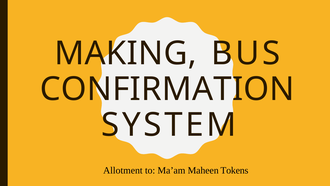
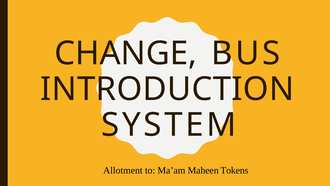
MAKING: MAKING -> CHANGE
CONFIRMATION: CONFIRMATION -> INTRODUCTION
